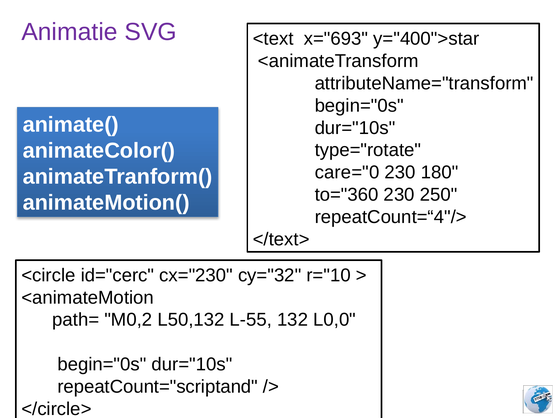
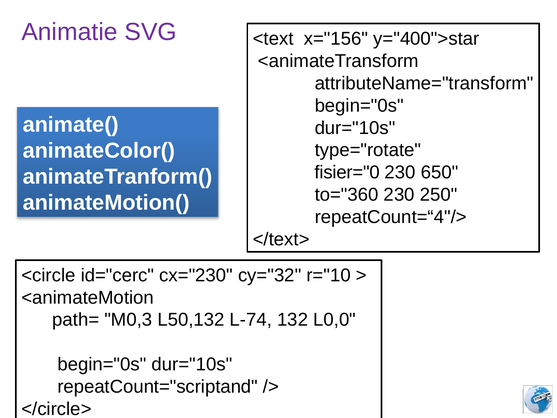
x="693: x="693 -> x="156
care="0: care="0 -> fisier="0
180: 180 -> 650
M0,2: M0,2 -> M0,3
L-55: L-55 -> L-74
